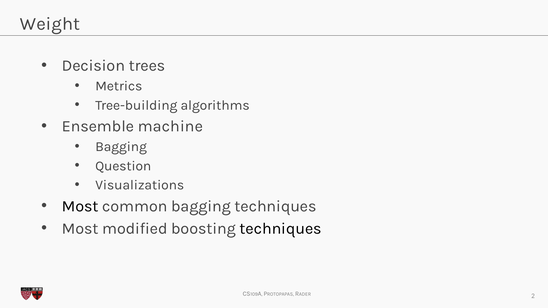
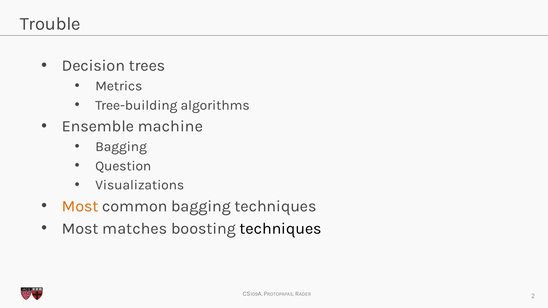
Weight: Weight -> Trouble
Most at (80, 206) colour: black -> orange
modified: modified -> matches
